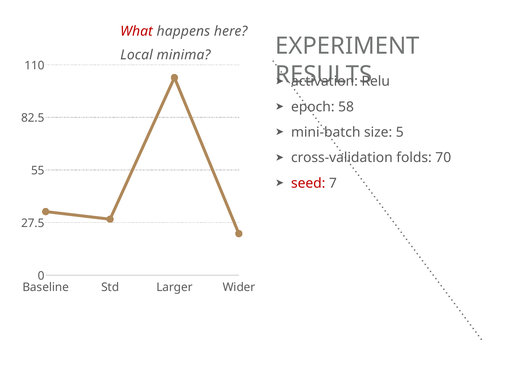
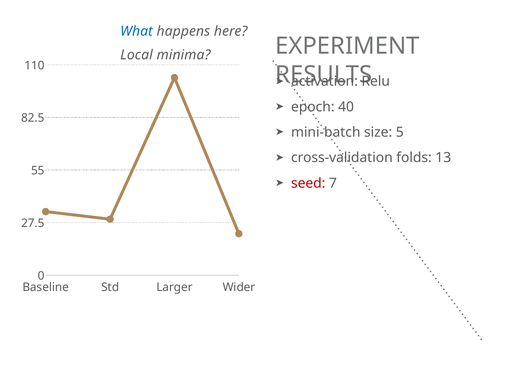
What colour: red -> blue
58: 58 -> 40
70: 70 -> 13
